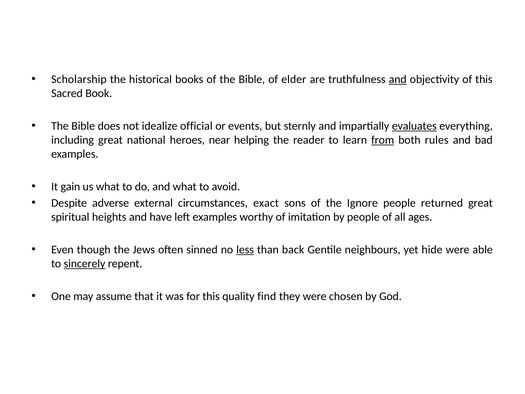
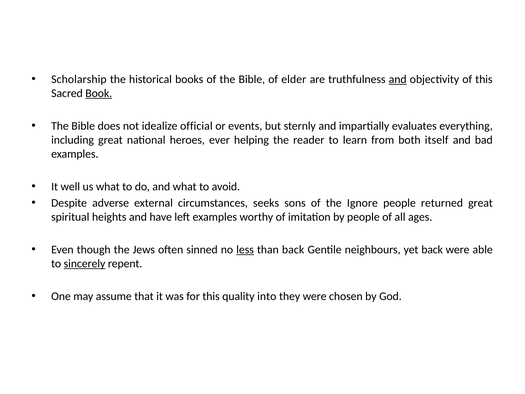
Book underline: none -> present
evaluates underline: present -> none
near: near -> ever
from underline: present -> none
rules: rules -> itself
gain: gain -> well
exact: exact -> seeks
yet hide: hide -> back
find: find -> into
